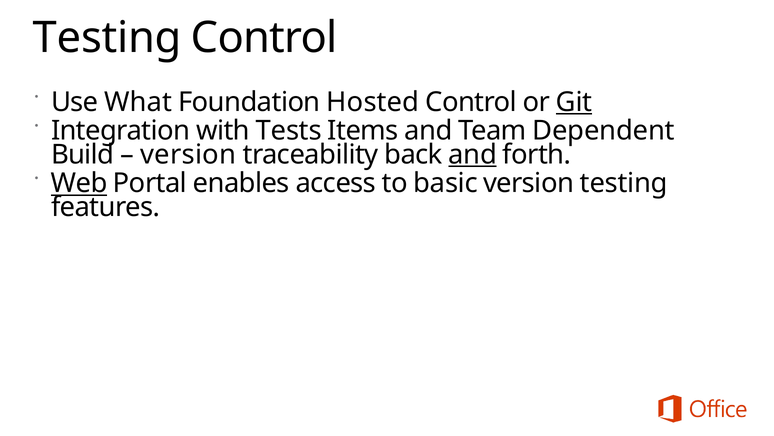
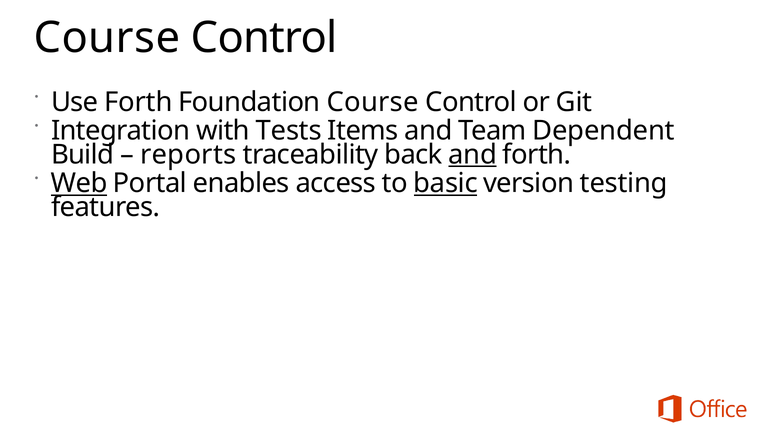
Testing at (107, 38): Testing -> Course
Use What: What -> Forth
Foundation Hosted: Hosted -> Course
Git underline: present -> none
version at (188, 154): version -> reports
basic underline: none -> present
